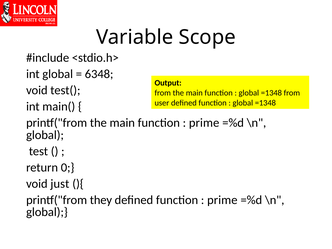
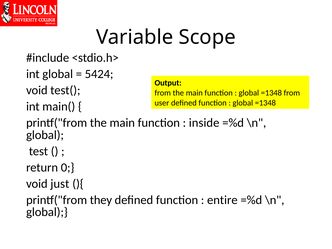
6348: 6348 -> 5424
prime at (204, 123): prime -> inside
prime at (222, 200): prime -> entire
